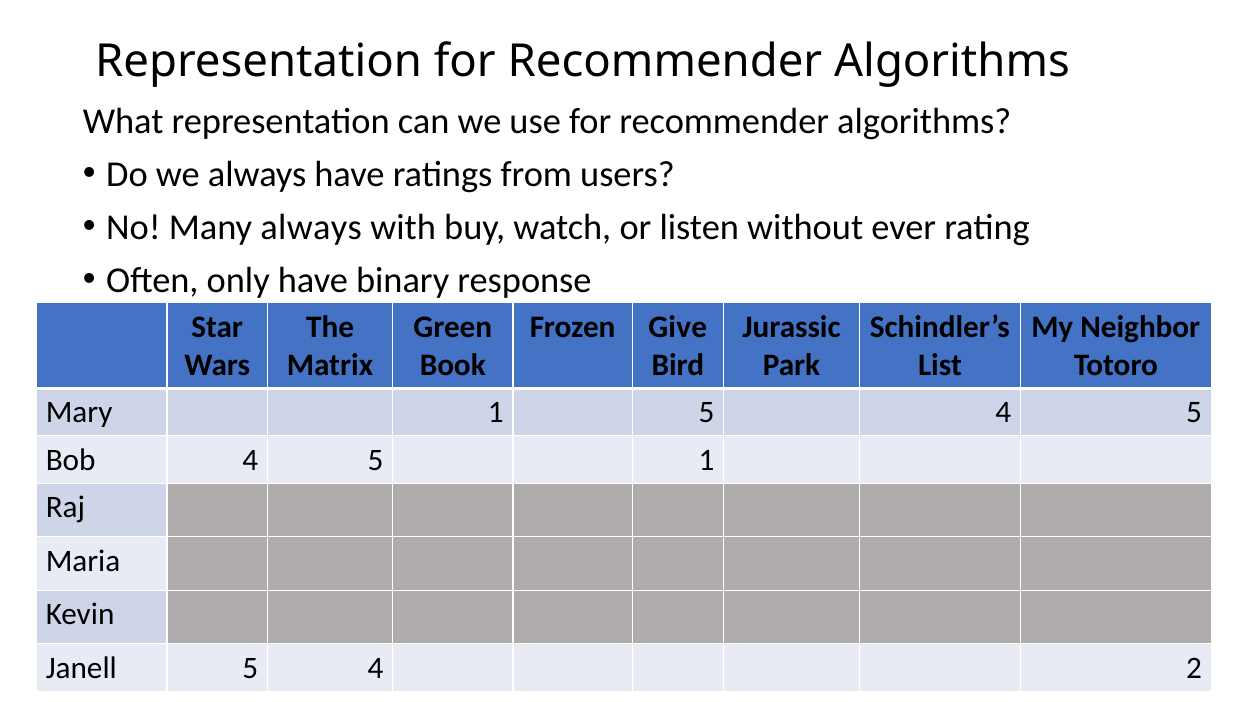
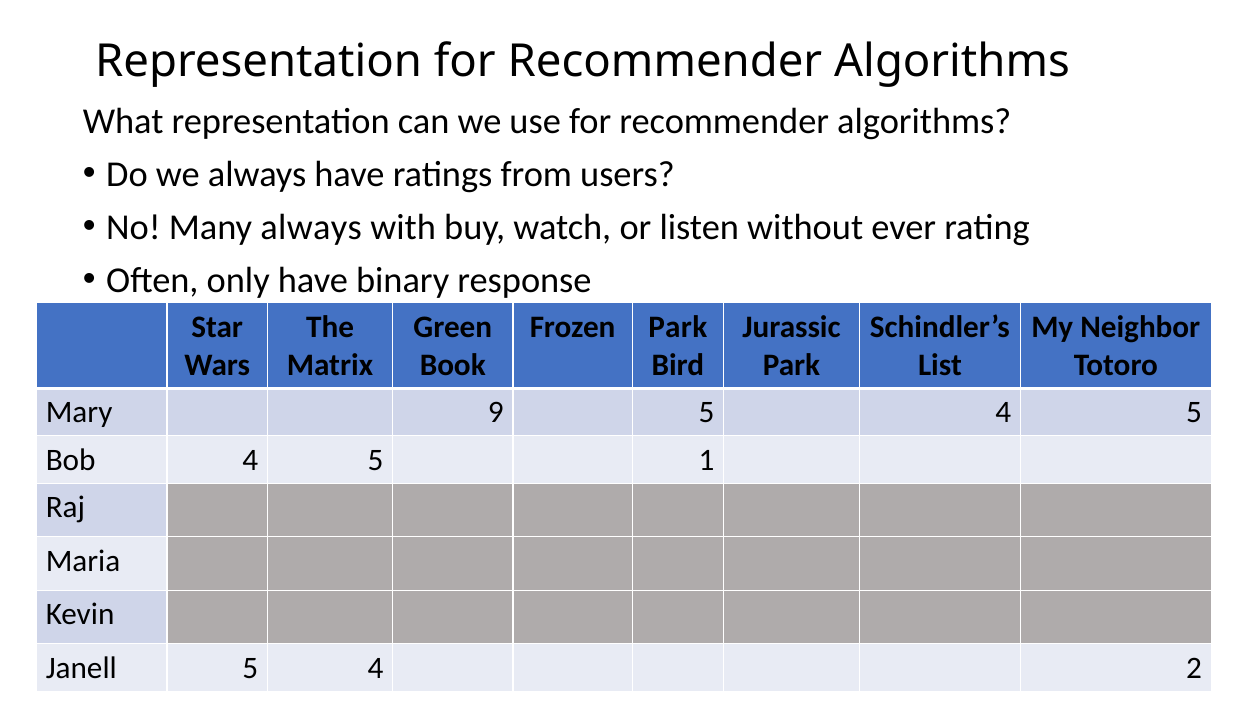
Frozen Give: Give -> Park
Mary 1: 1 -> 9
